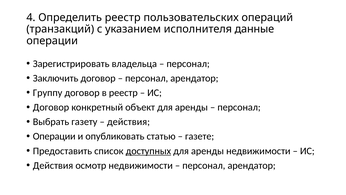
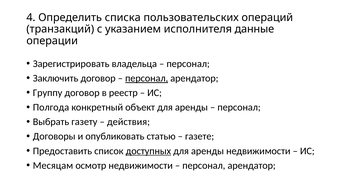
Определить реестр: реестр -> списка
персонал at (147, 78) underline: none -> present
Договор at (51, 107): Договор -> Полгода
Операции at (54, 136): Операции -> Договоры
Действия at (53, 165): Действия -> Месяцам
